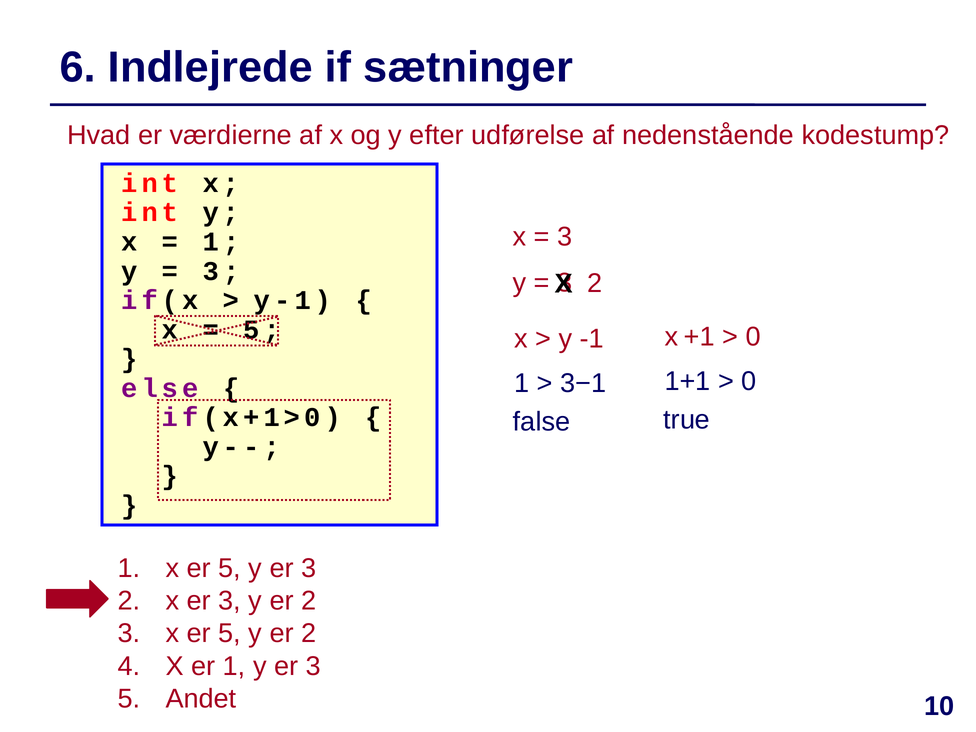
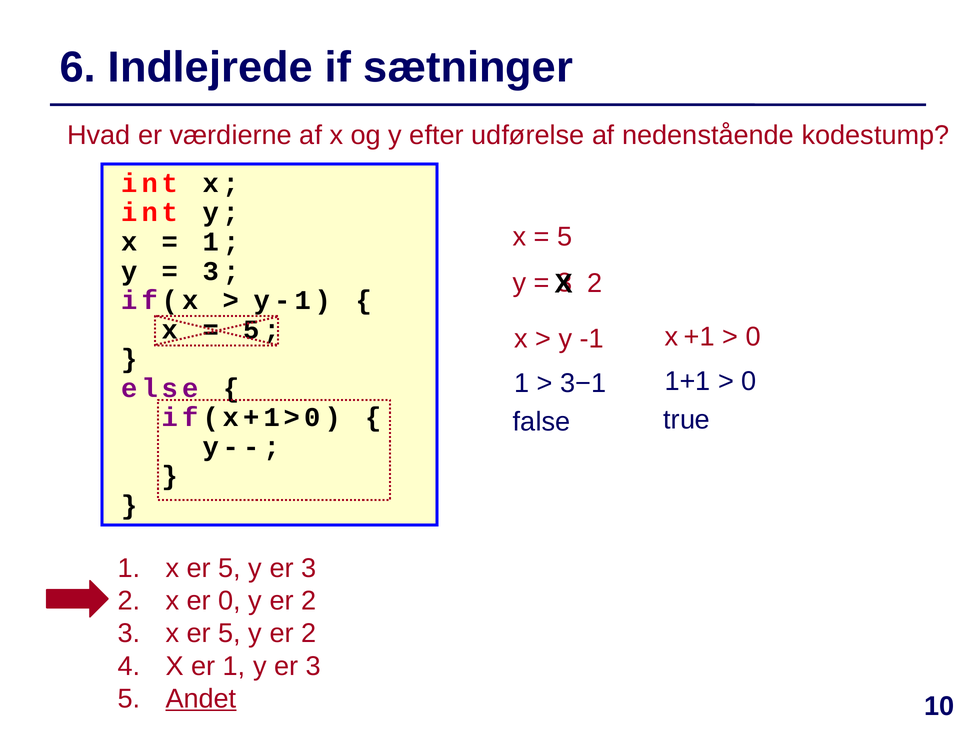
3 at (565, 237): 3 -> 5
x er 3: 3 -> 0
Andet underline: none -> present
